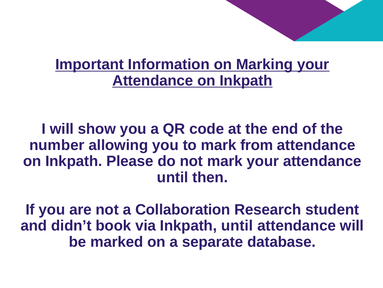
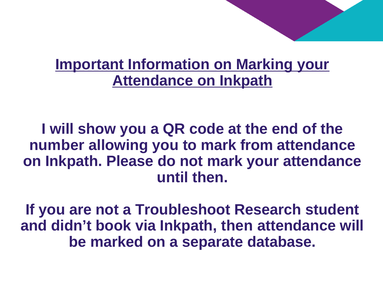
Collaboration: Collaboration -> Troubleshoot
Inkpath until: until -> then
